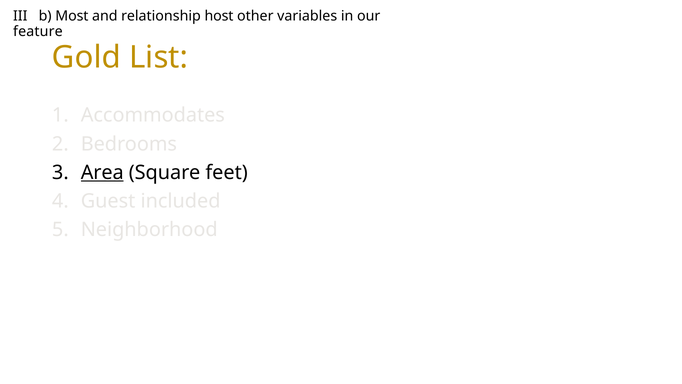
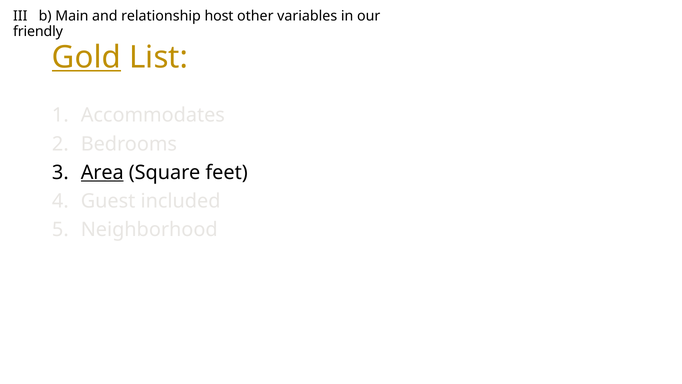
Most: Most -> Main
feature: feature -> friendly
Gold underline: none -> present
